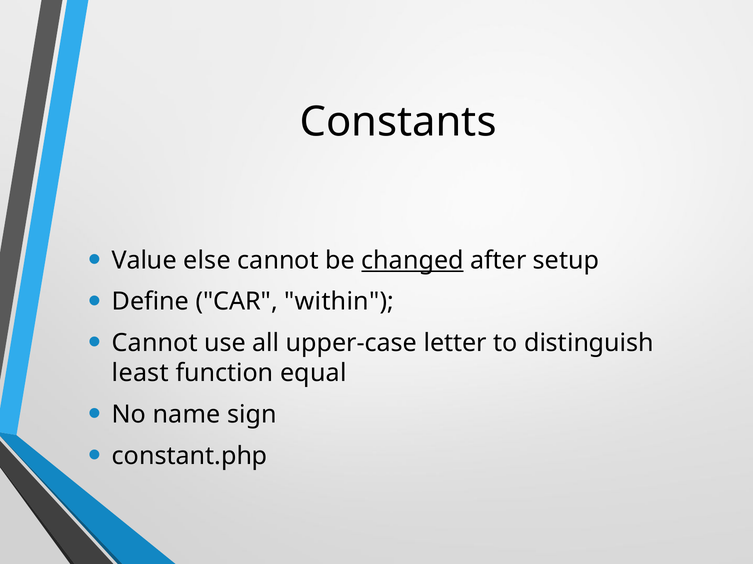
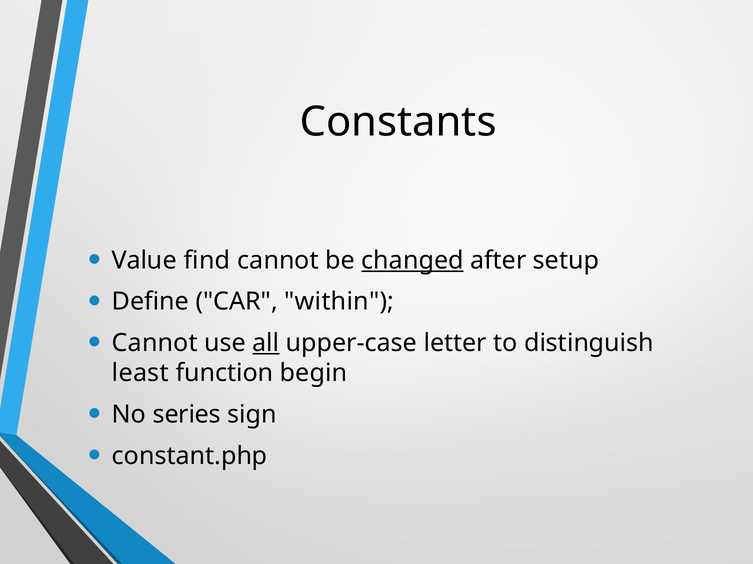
else: else -> find
all underline: none -> present
equal: equal -> begin
name: name -> series
